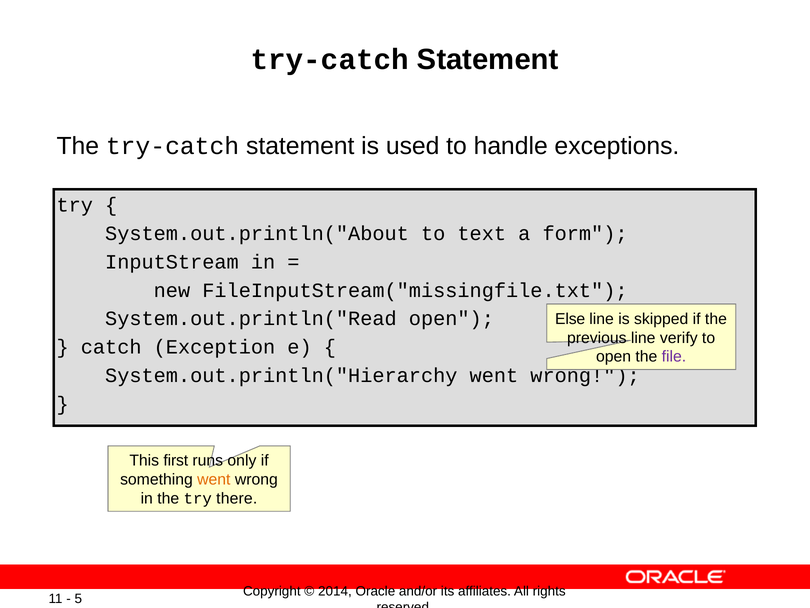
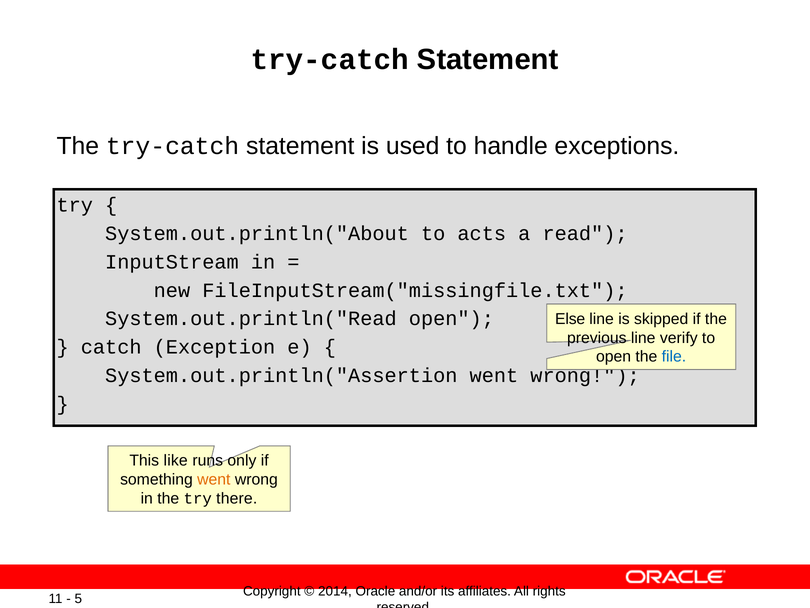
text: text -> acts
form: form -> read
file colour: purple -> blue
System.out.println("Hierarchy: System.out.println("Hierarchy -> System.out.println("Assertion
first: first -> like
